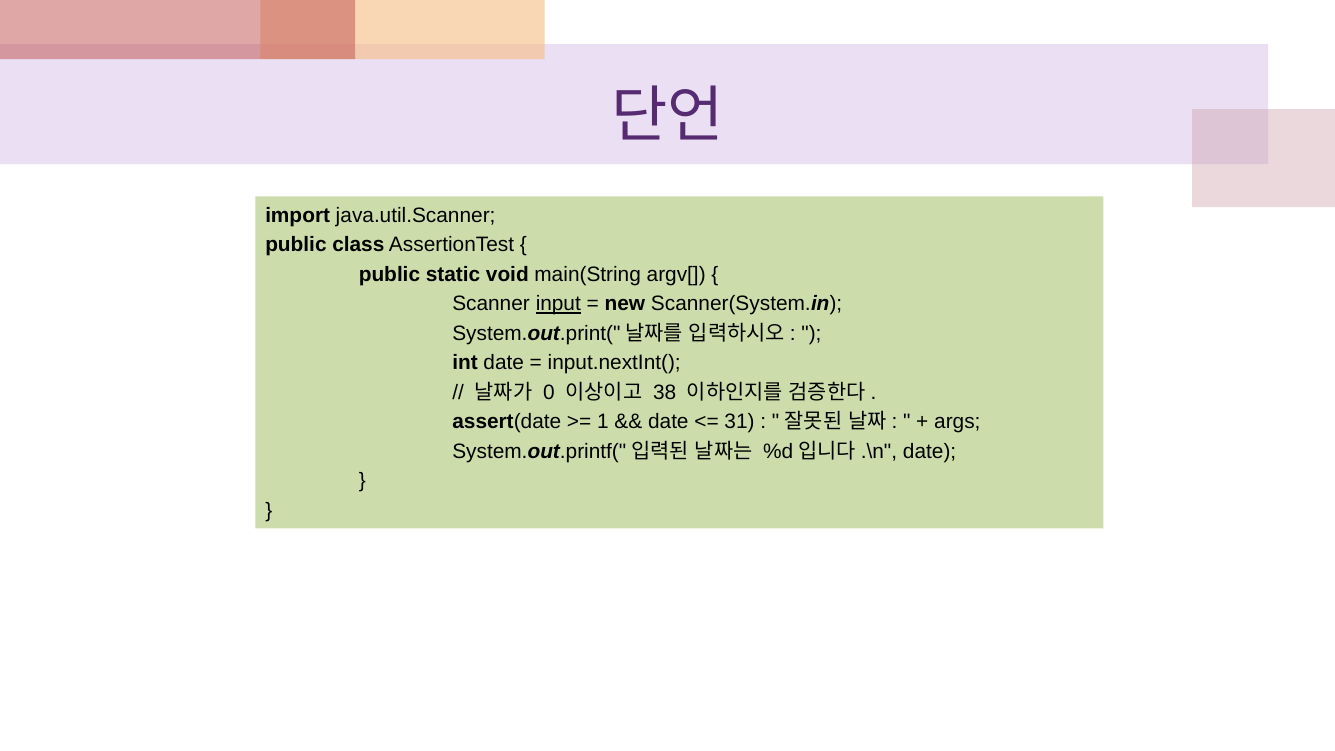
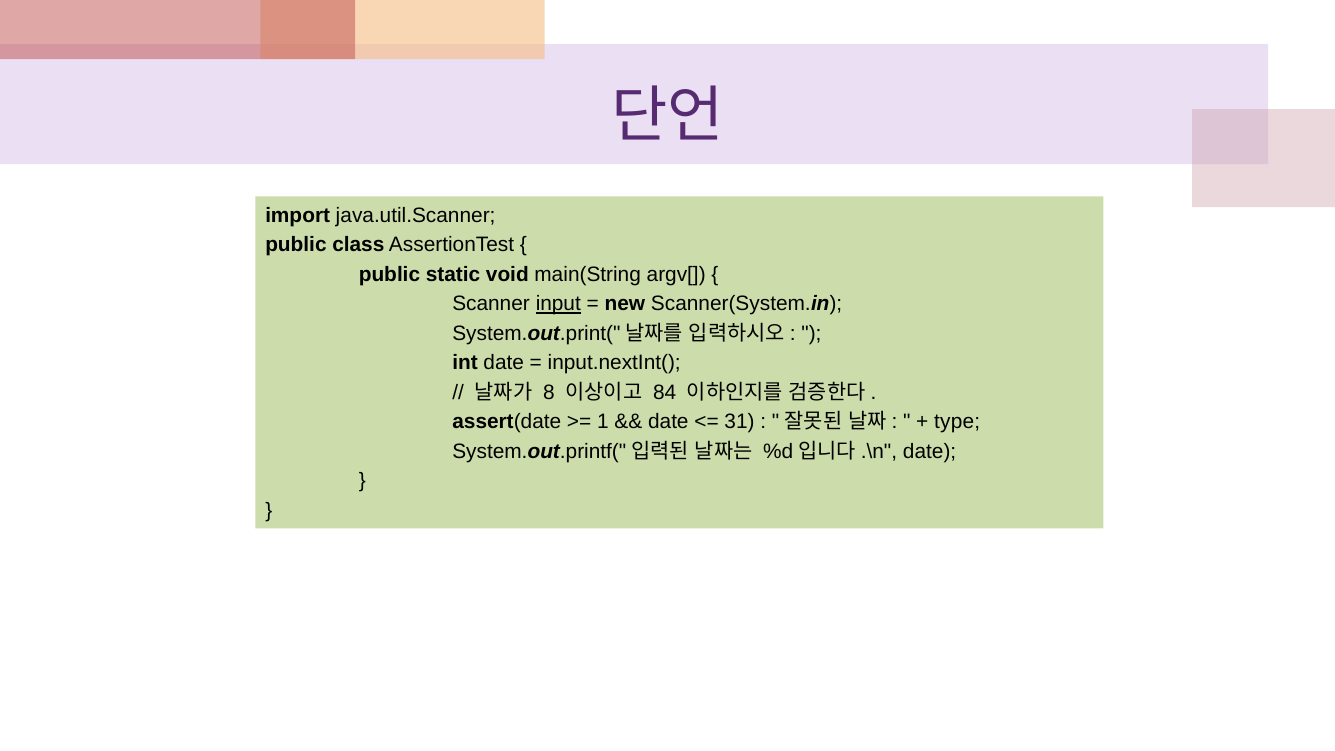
0: 0 -> 8
38: 38 -> 84
args: args -> type
